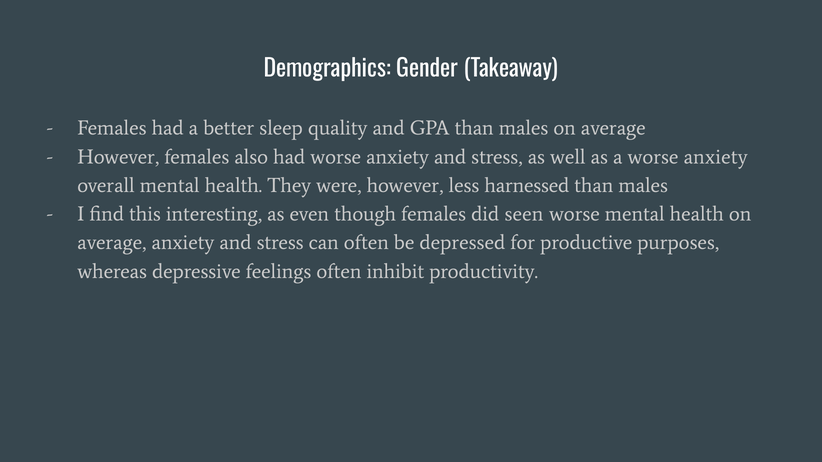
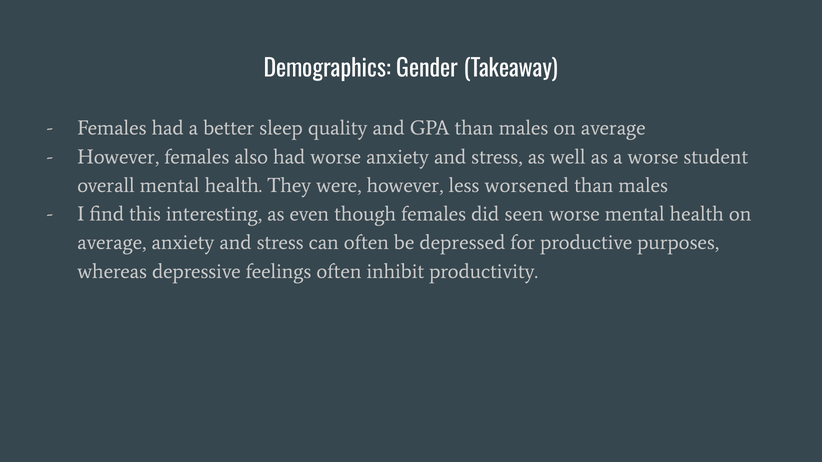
a worse anxiety: anxiety -> student
harnessed: harnessed -> worsened
